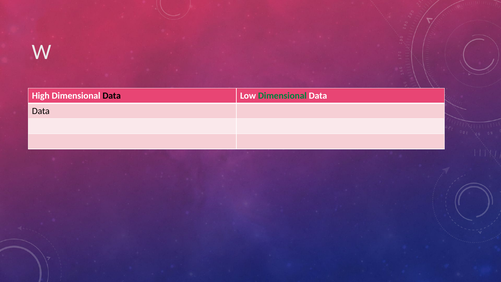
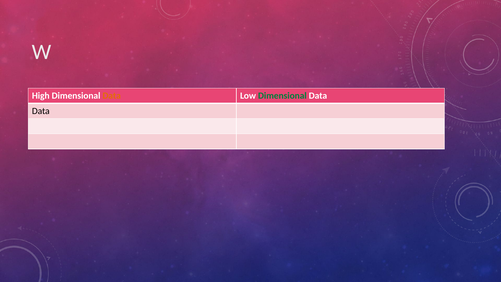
Data at (112, 96) colour: black -> orange
